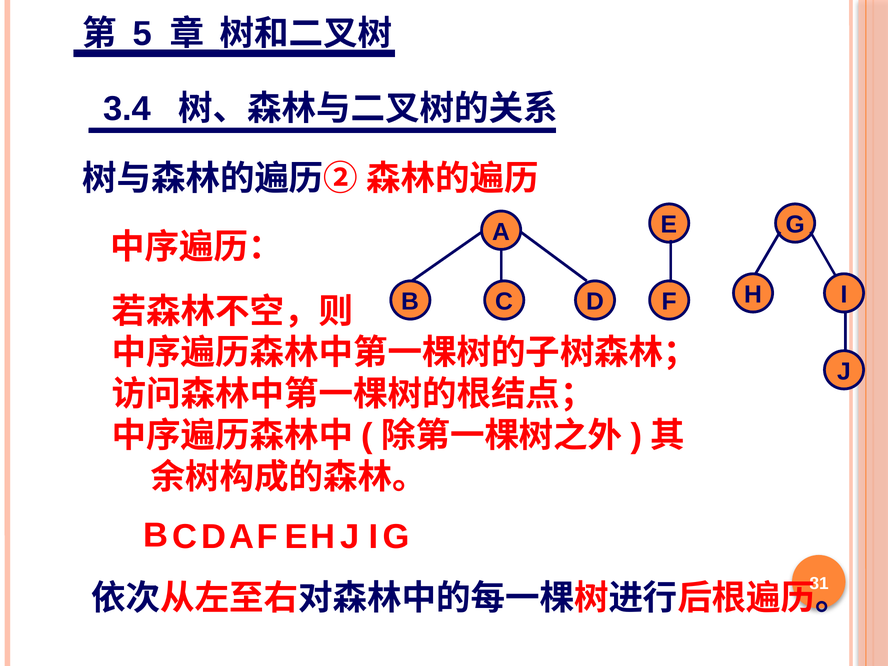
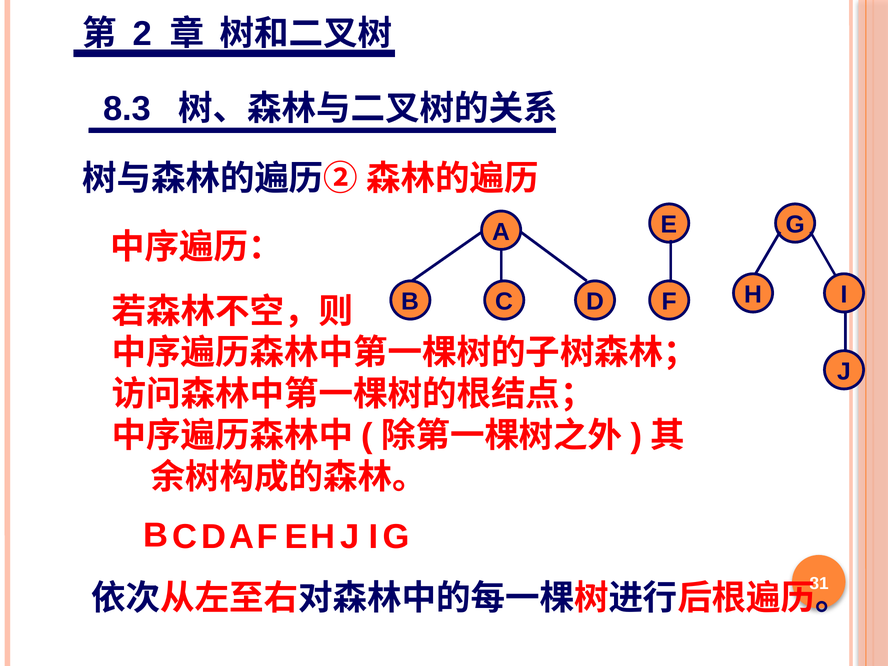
5: 5 -> 2
3.4: 3.4 -> 8.3
